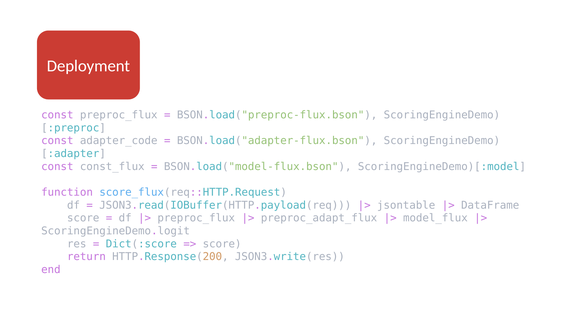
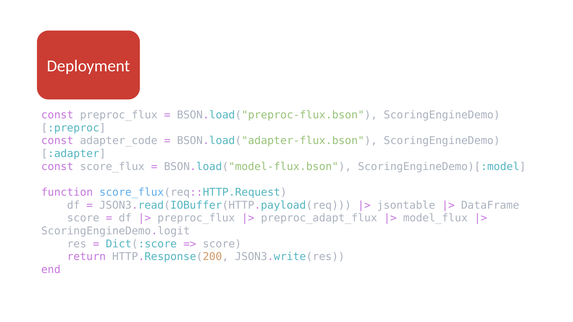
const_flux: const_flux -> score_flux
